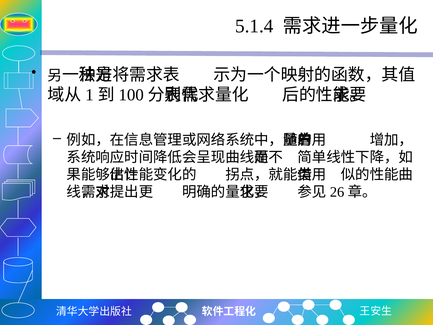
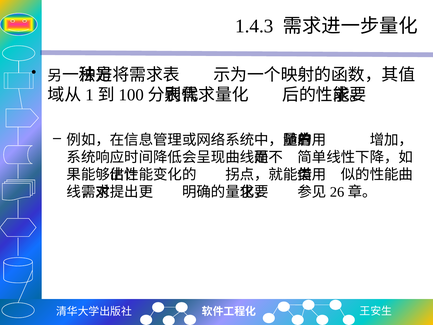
5.1.4: 5.1.4 -> 1.4.3
